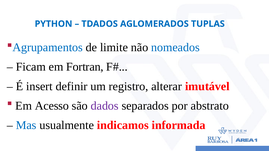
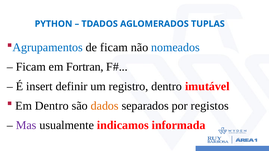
de limite: limite -> ficam
registro alterar: alterar -> dentro
Em Acesso: Acesso -> Dentro
dados colour: purple -> orange
abstrato: abstrato -> registos
Mas colour: blue -> purple
